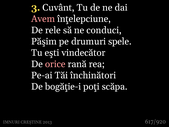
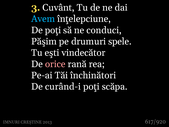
Avem colour: pink -> light blue
De rele: rele -> poţi
bogăţie-i: bogăţie-i -> curând-i
